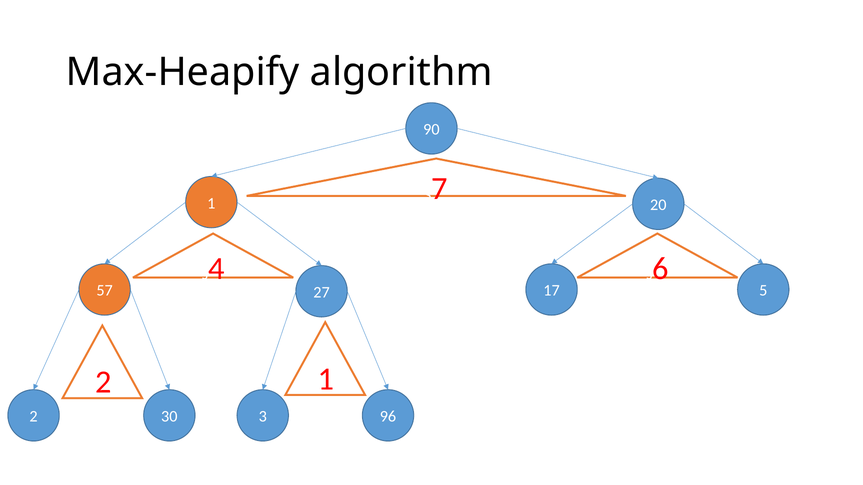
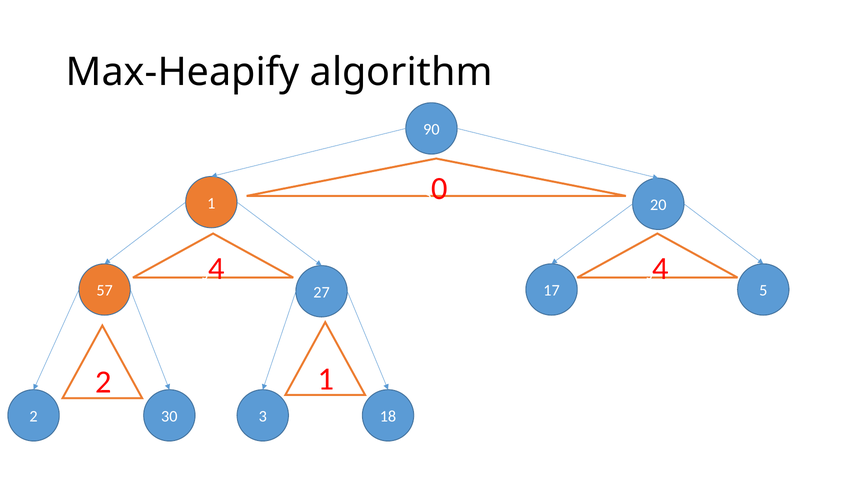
7: 7 -> 0
6 at (661, 269): 6 -> 4
96: 96 -> 18
